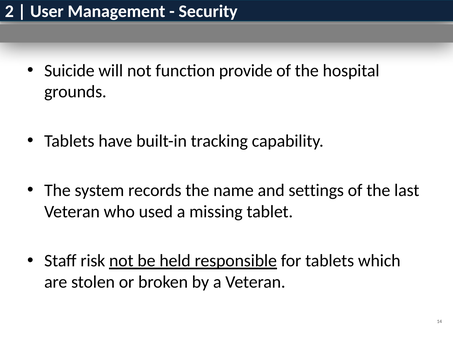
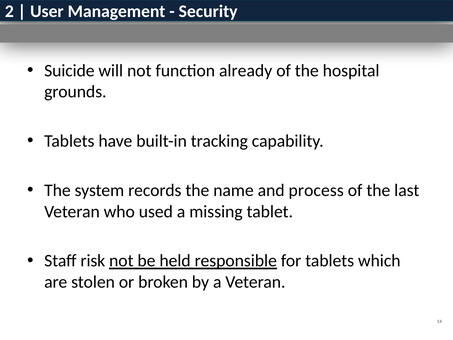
provide: provide -> already
settings: settings -> process
